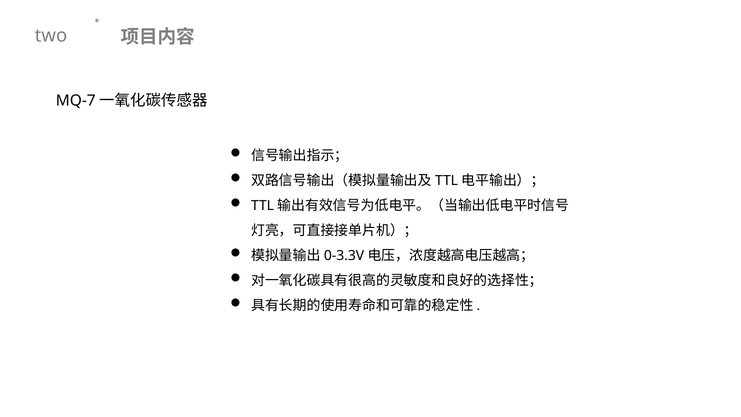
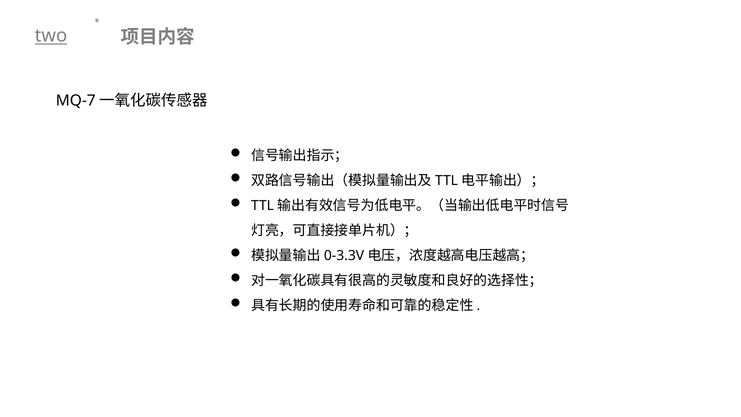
two underline: none -> present
